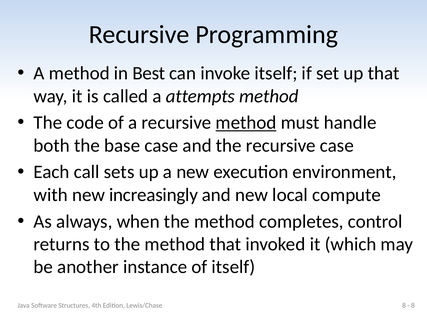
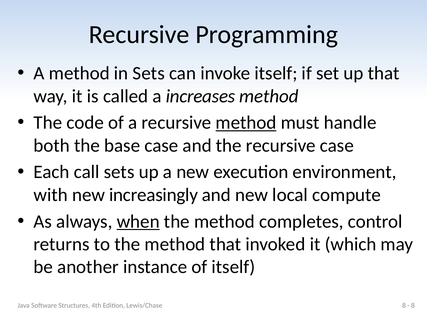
in Best: Best -> Sets
attempts: attempts -> increases
when underline: none -> present
